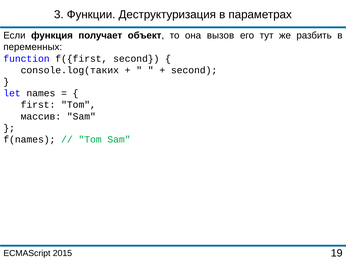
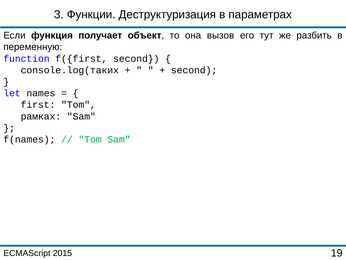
переменных: переменных -> переменную
массив: массив -> рамках
